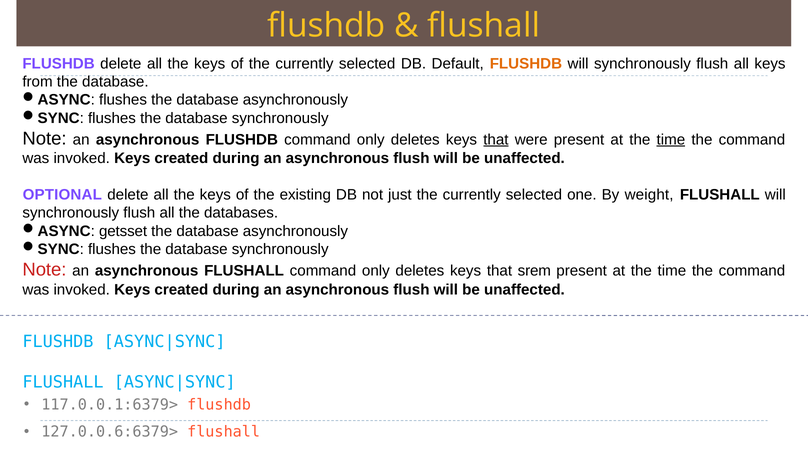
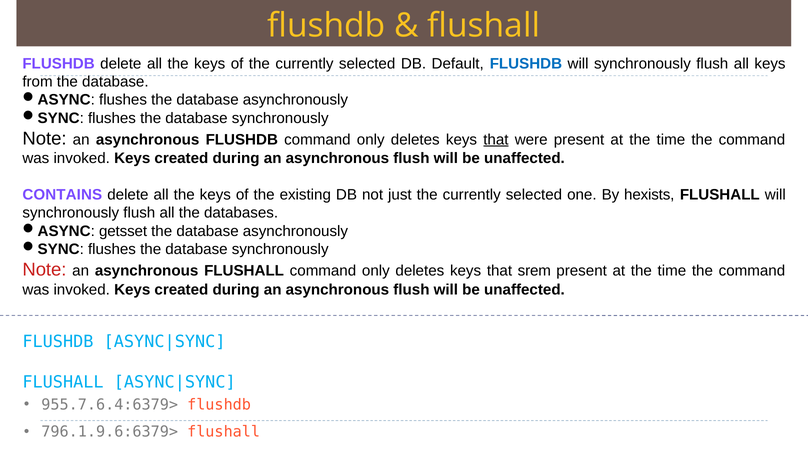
FLUSHDB at (526, 64) colour: orange -> blue
time at (671, 140) underline: present -> none
OPTIONAL: OPTIONAL -> CONTAINS
weight: weight -> hexists
117.0.0.1:6379>: 117.0.0.1:6379> -> 955.7.6.4:6379>
127.0.0.6:6379>: 127.0.0.6:6379> -> 796.1.9.6:6379>
